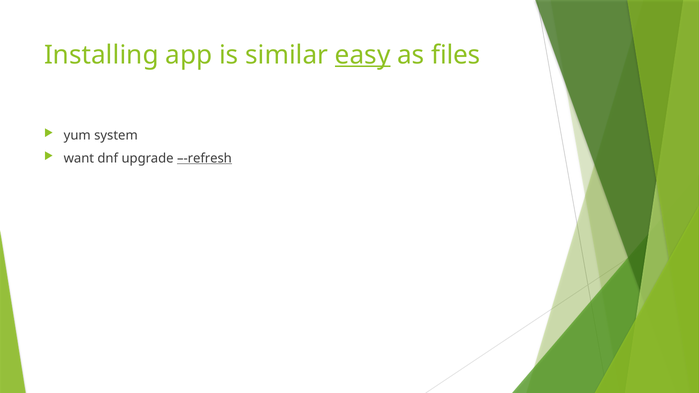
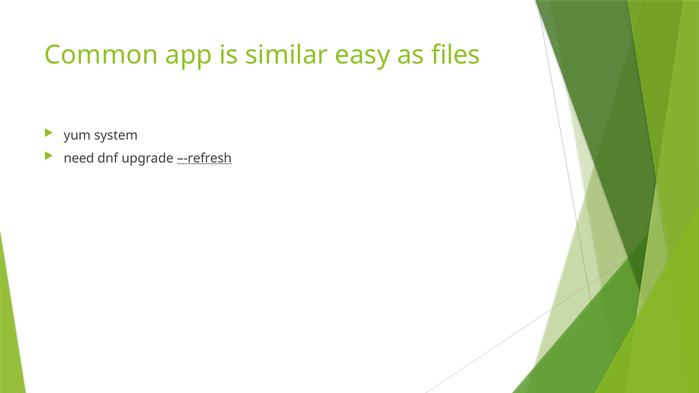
Installing: Installing -> Common
easy underline: present -> none
want: want -> need
